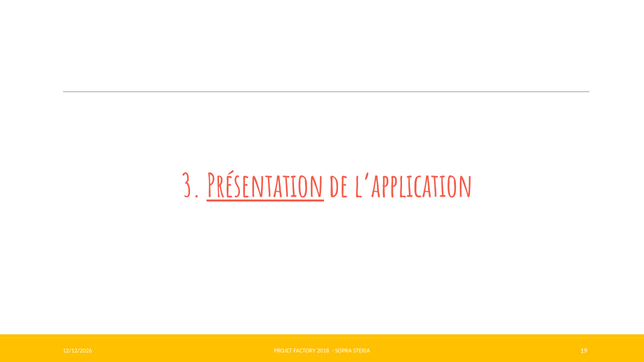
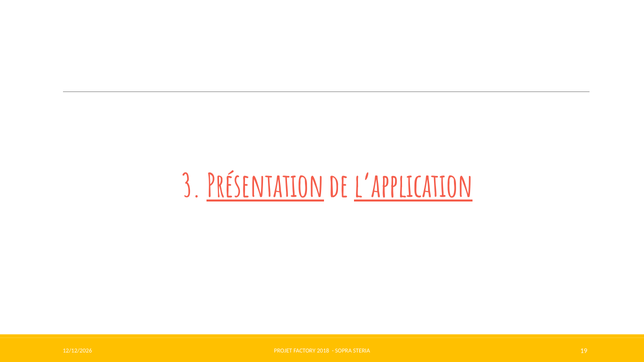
l’application underline: none -> present
